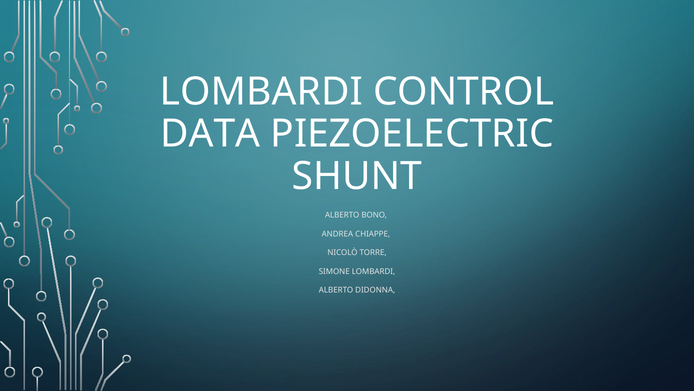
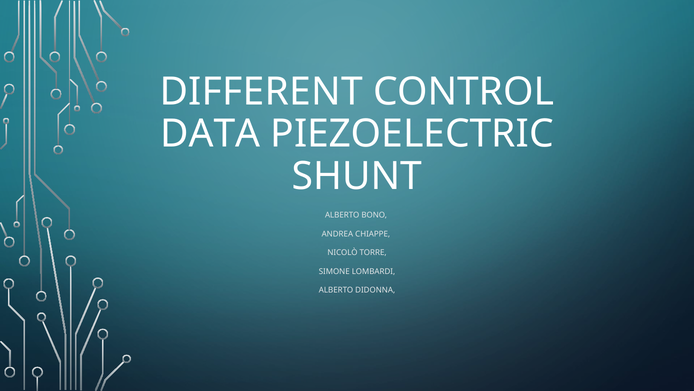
LOMBARDI at (261, 92): LOMBARDI -> DIFFERENT
